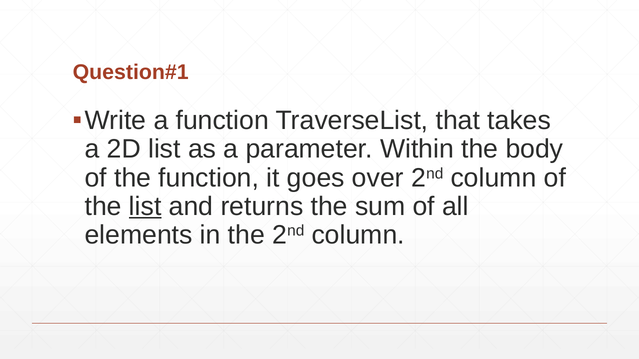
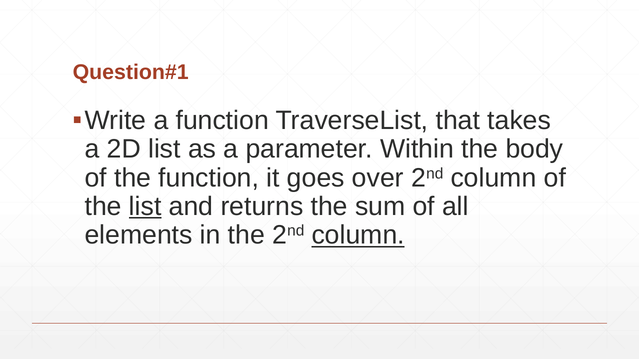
column at (358, 235) underline: none -> present
